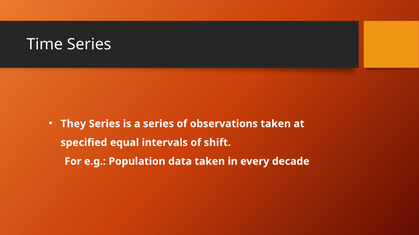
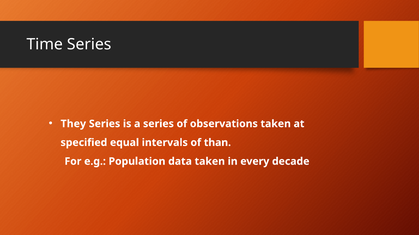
shift: shift -> than
